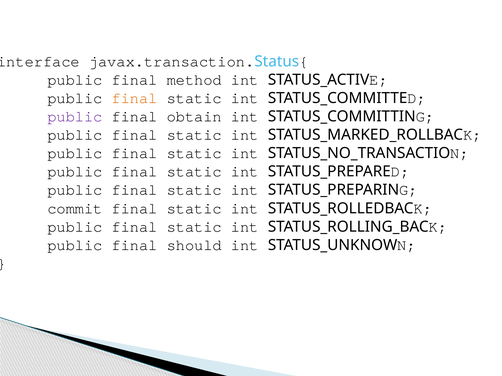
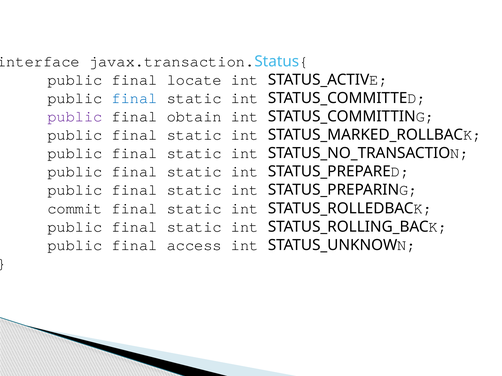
method: method -> locate
final at (135, 98) colour: orange -> blue
should: should -> access
